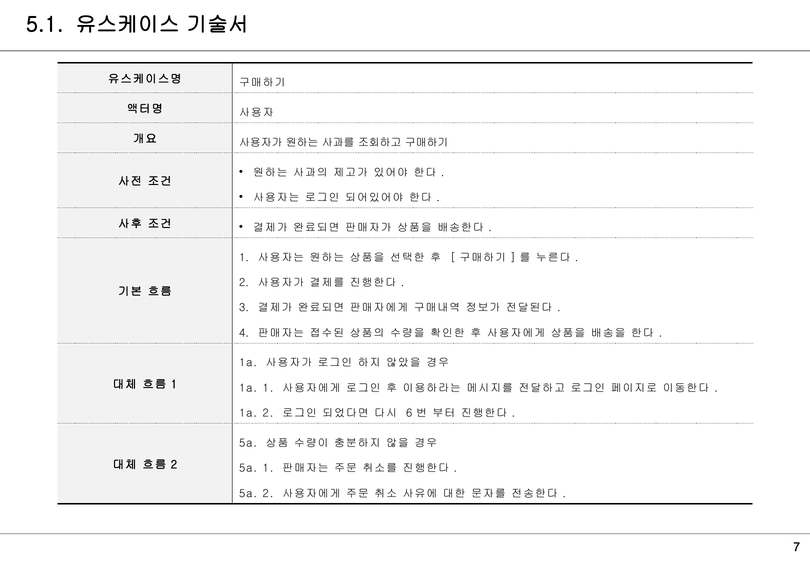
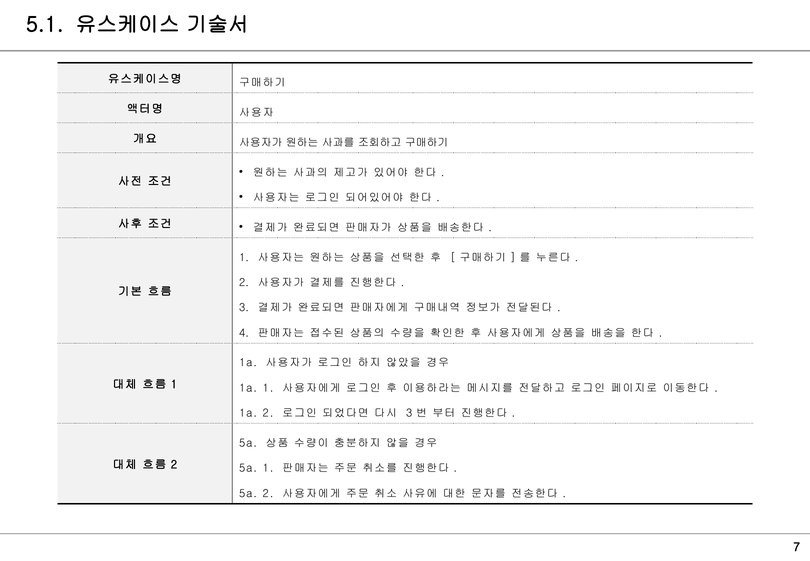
6 at (409, 413): 6 -> 3
